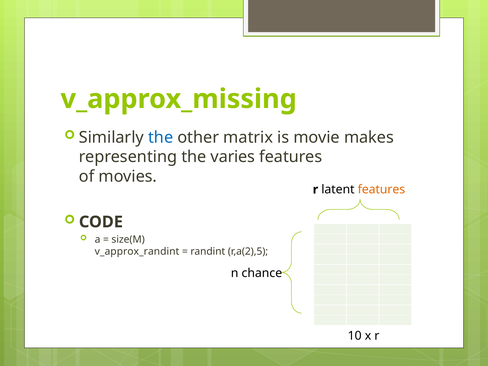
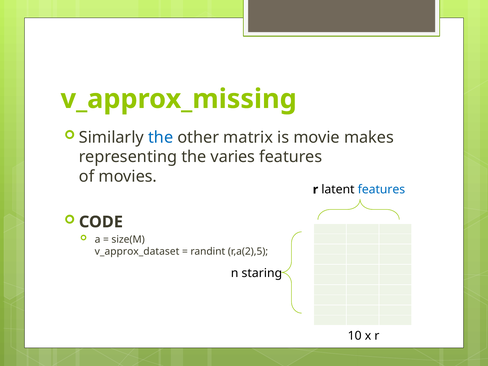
features at (381, 189) colour: orange -> blue
v_approx_randint: v_approx_randint -> v_approx_dataset
chance: chance -> staring
